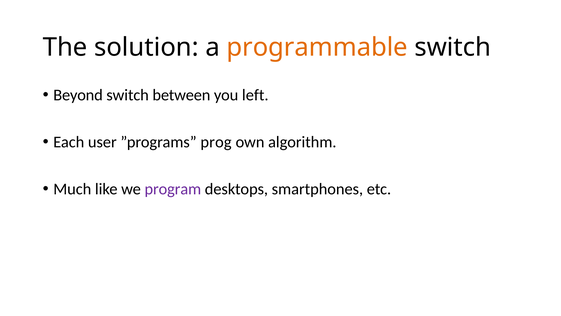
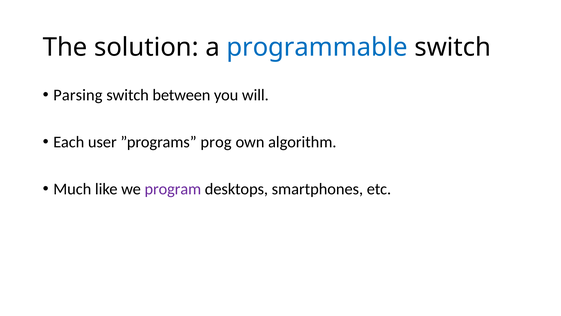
programmable colour: orange -> blue
Beyond: Beyond -> Parsing
left: left -> will
